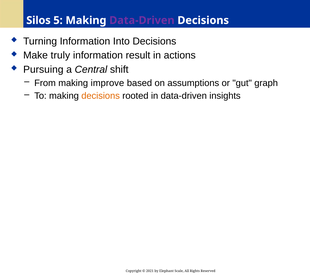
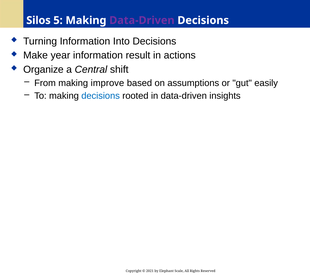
truly: truly -> year
Pursuing: Pursuing -> Organize
graph: graph -> easily
decisions at (101, 96) colour: orange -> blue
